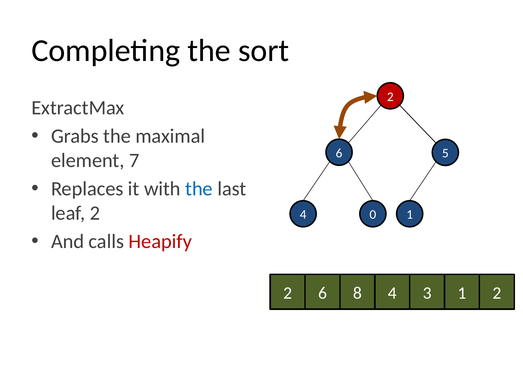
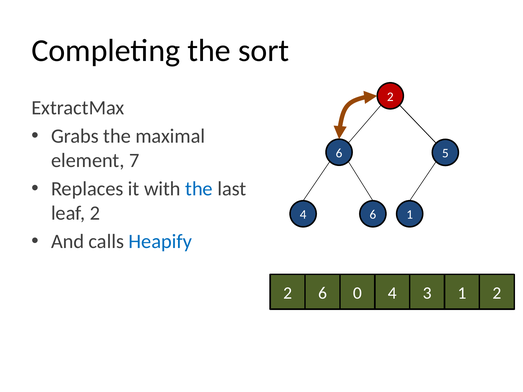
4 0: 0 -> 6
Heapify colour: red -> blue
8: 8 -> 0
